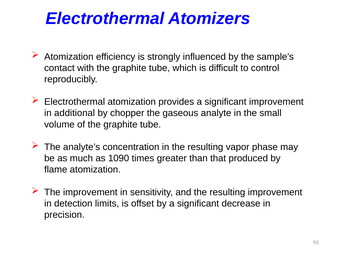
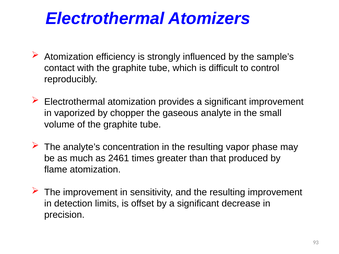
additional: additional -> vaporized
1090: 1090 -> 2461
